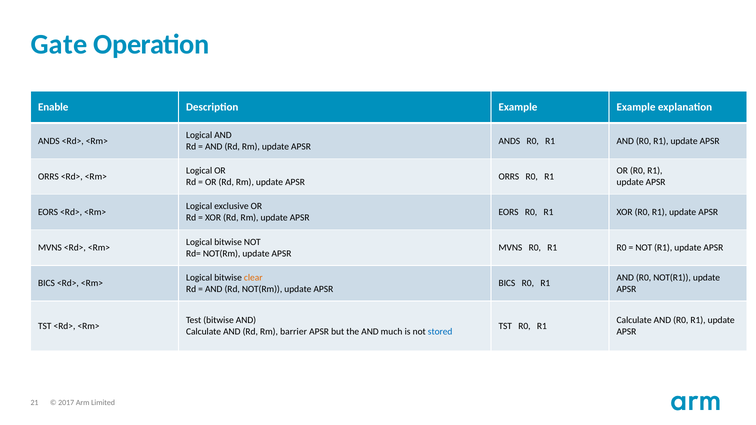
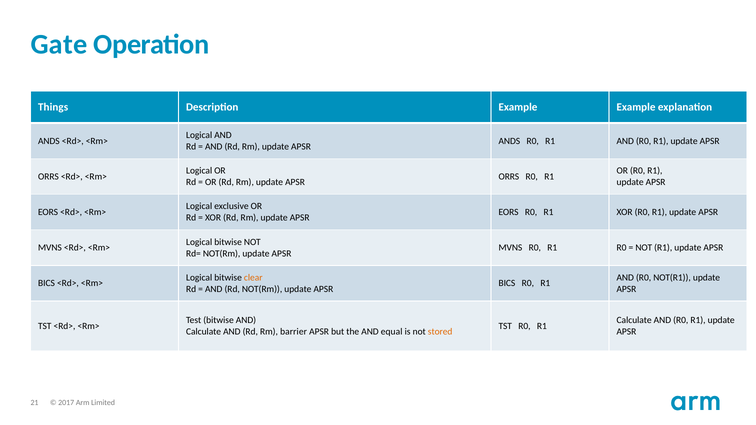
Enable: Enable -> Things
much: much -> equal
stored colour: blue -> orange
